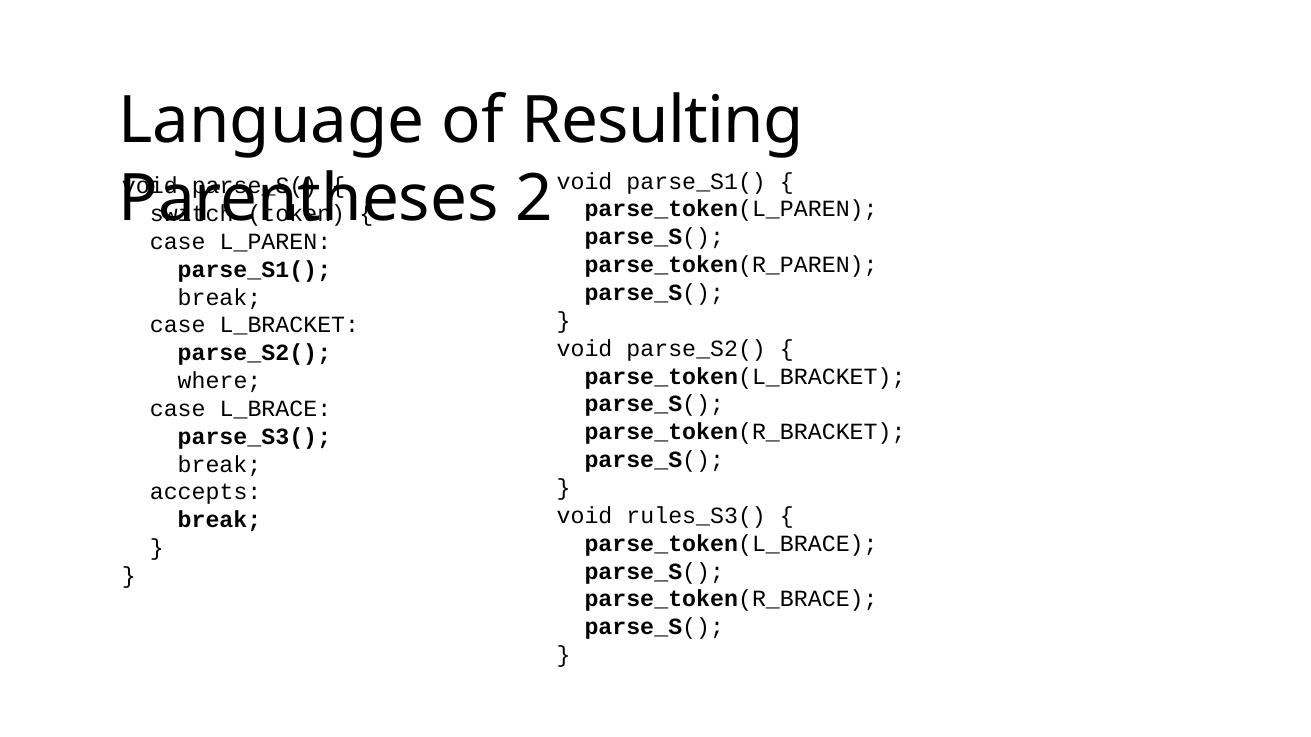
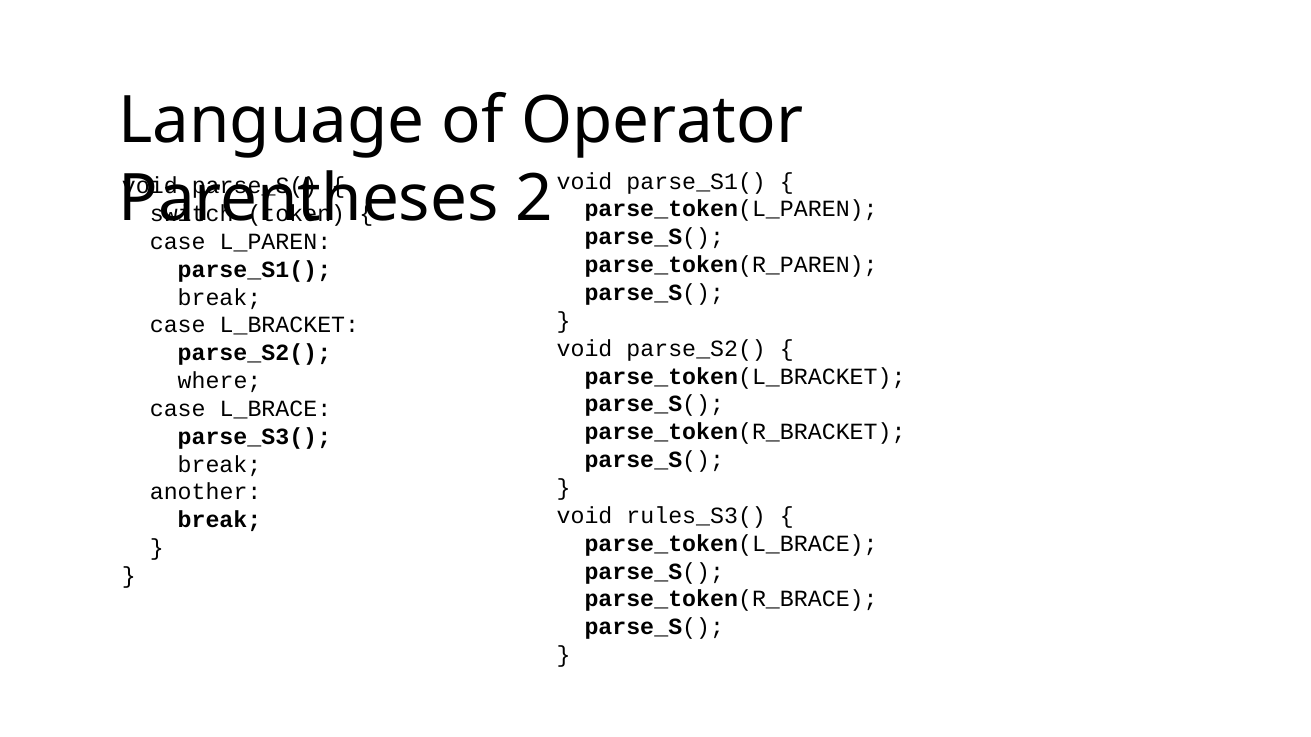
Resulting: Resulting -> Operator
accepts: accepts -> another
